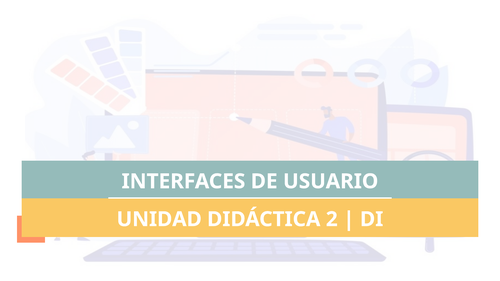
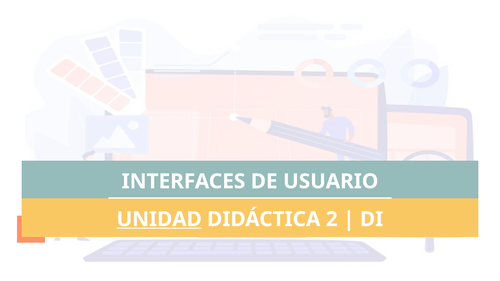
UNIDAD underline: none -> present
